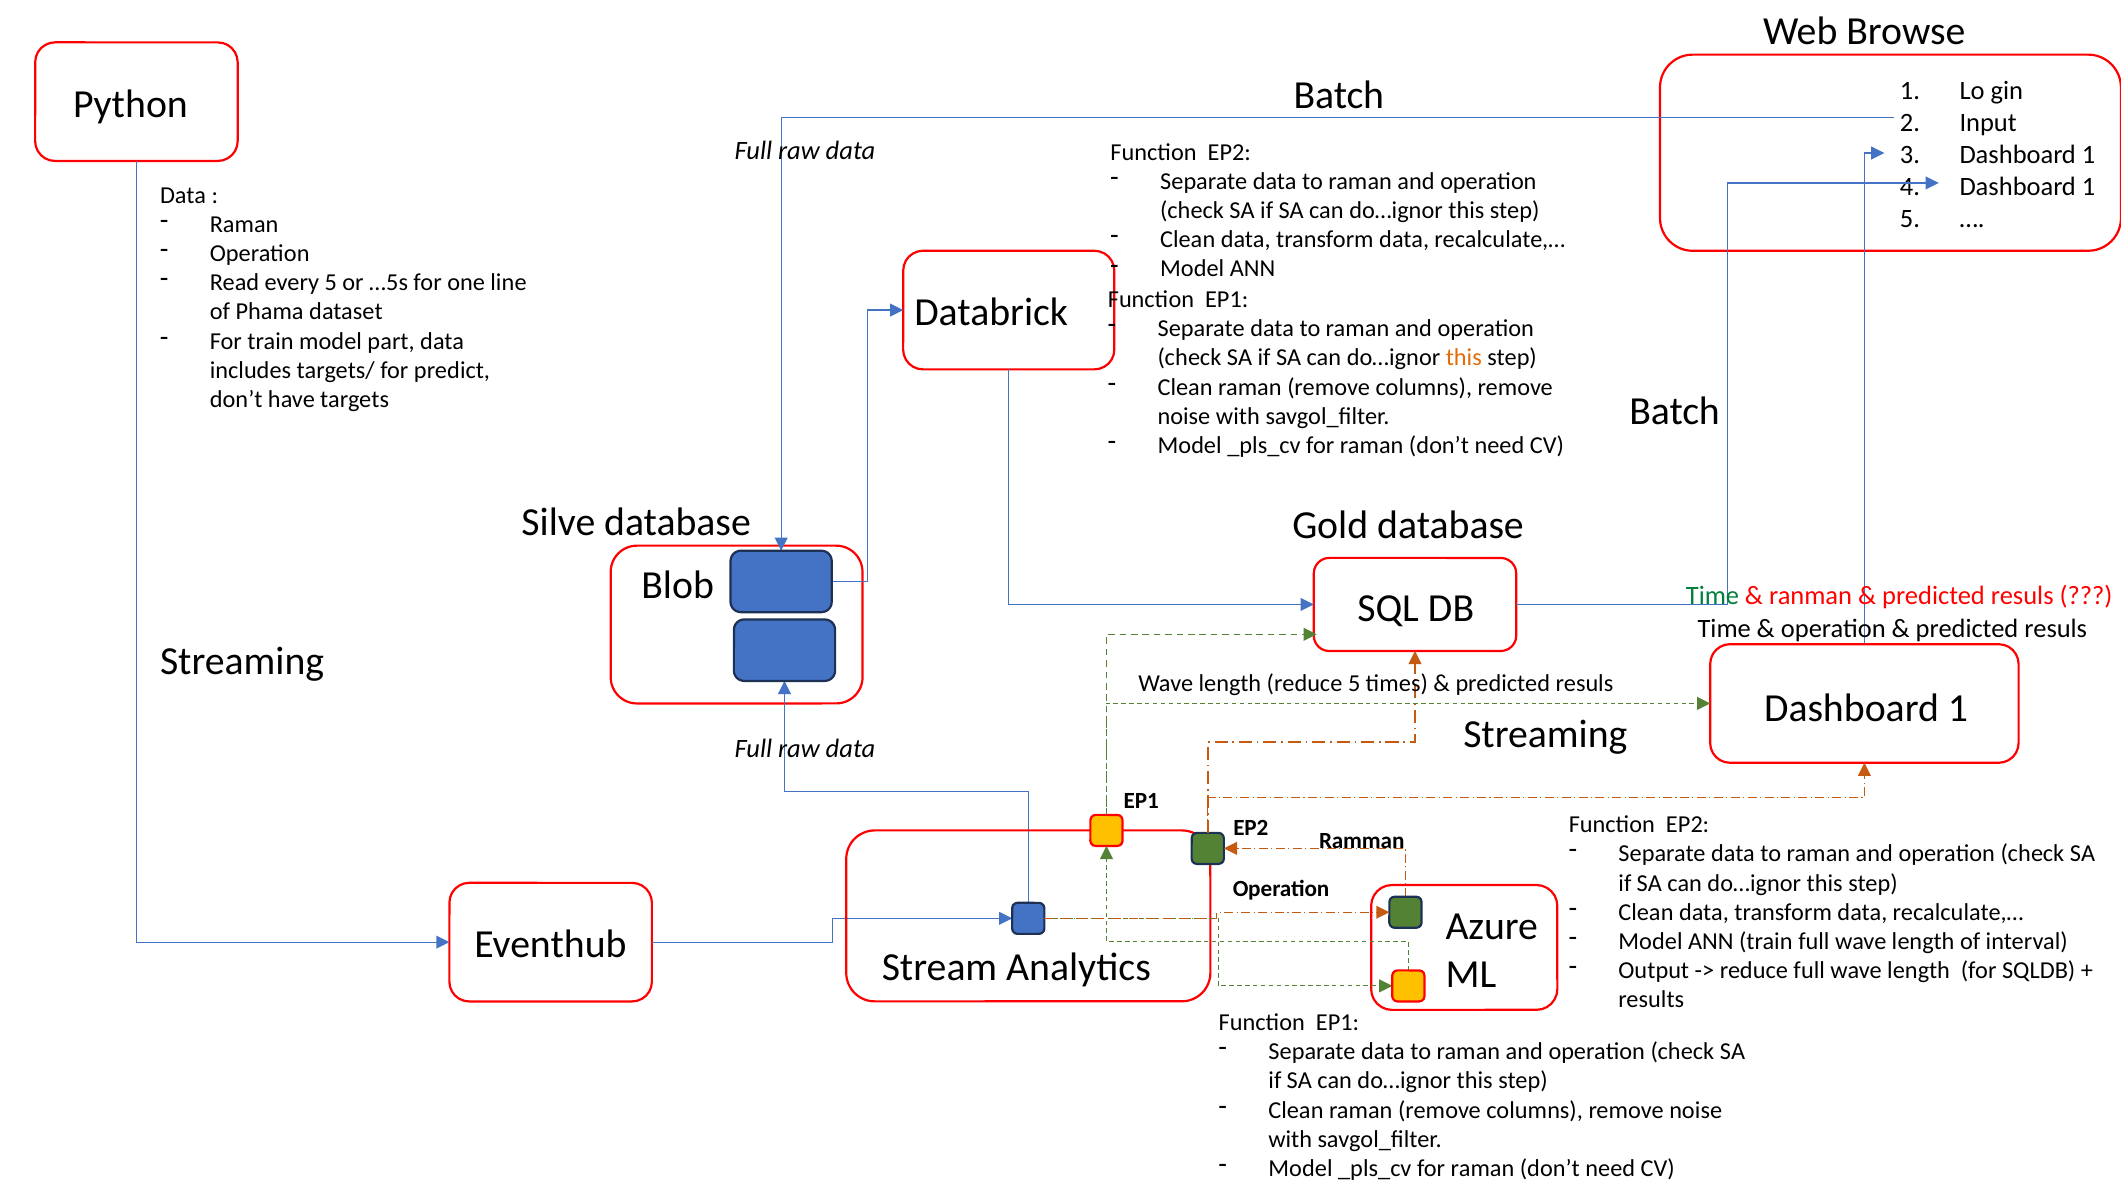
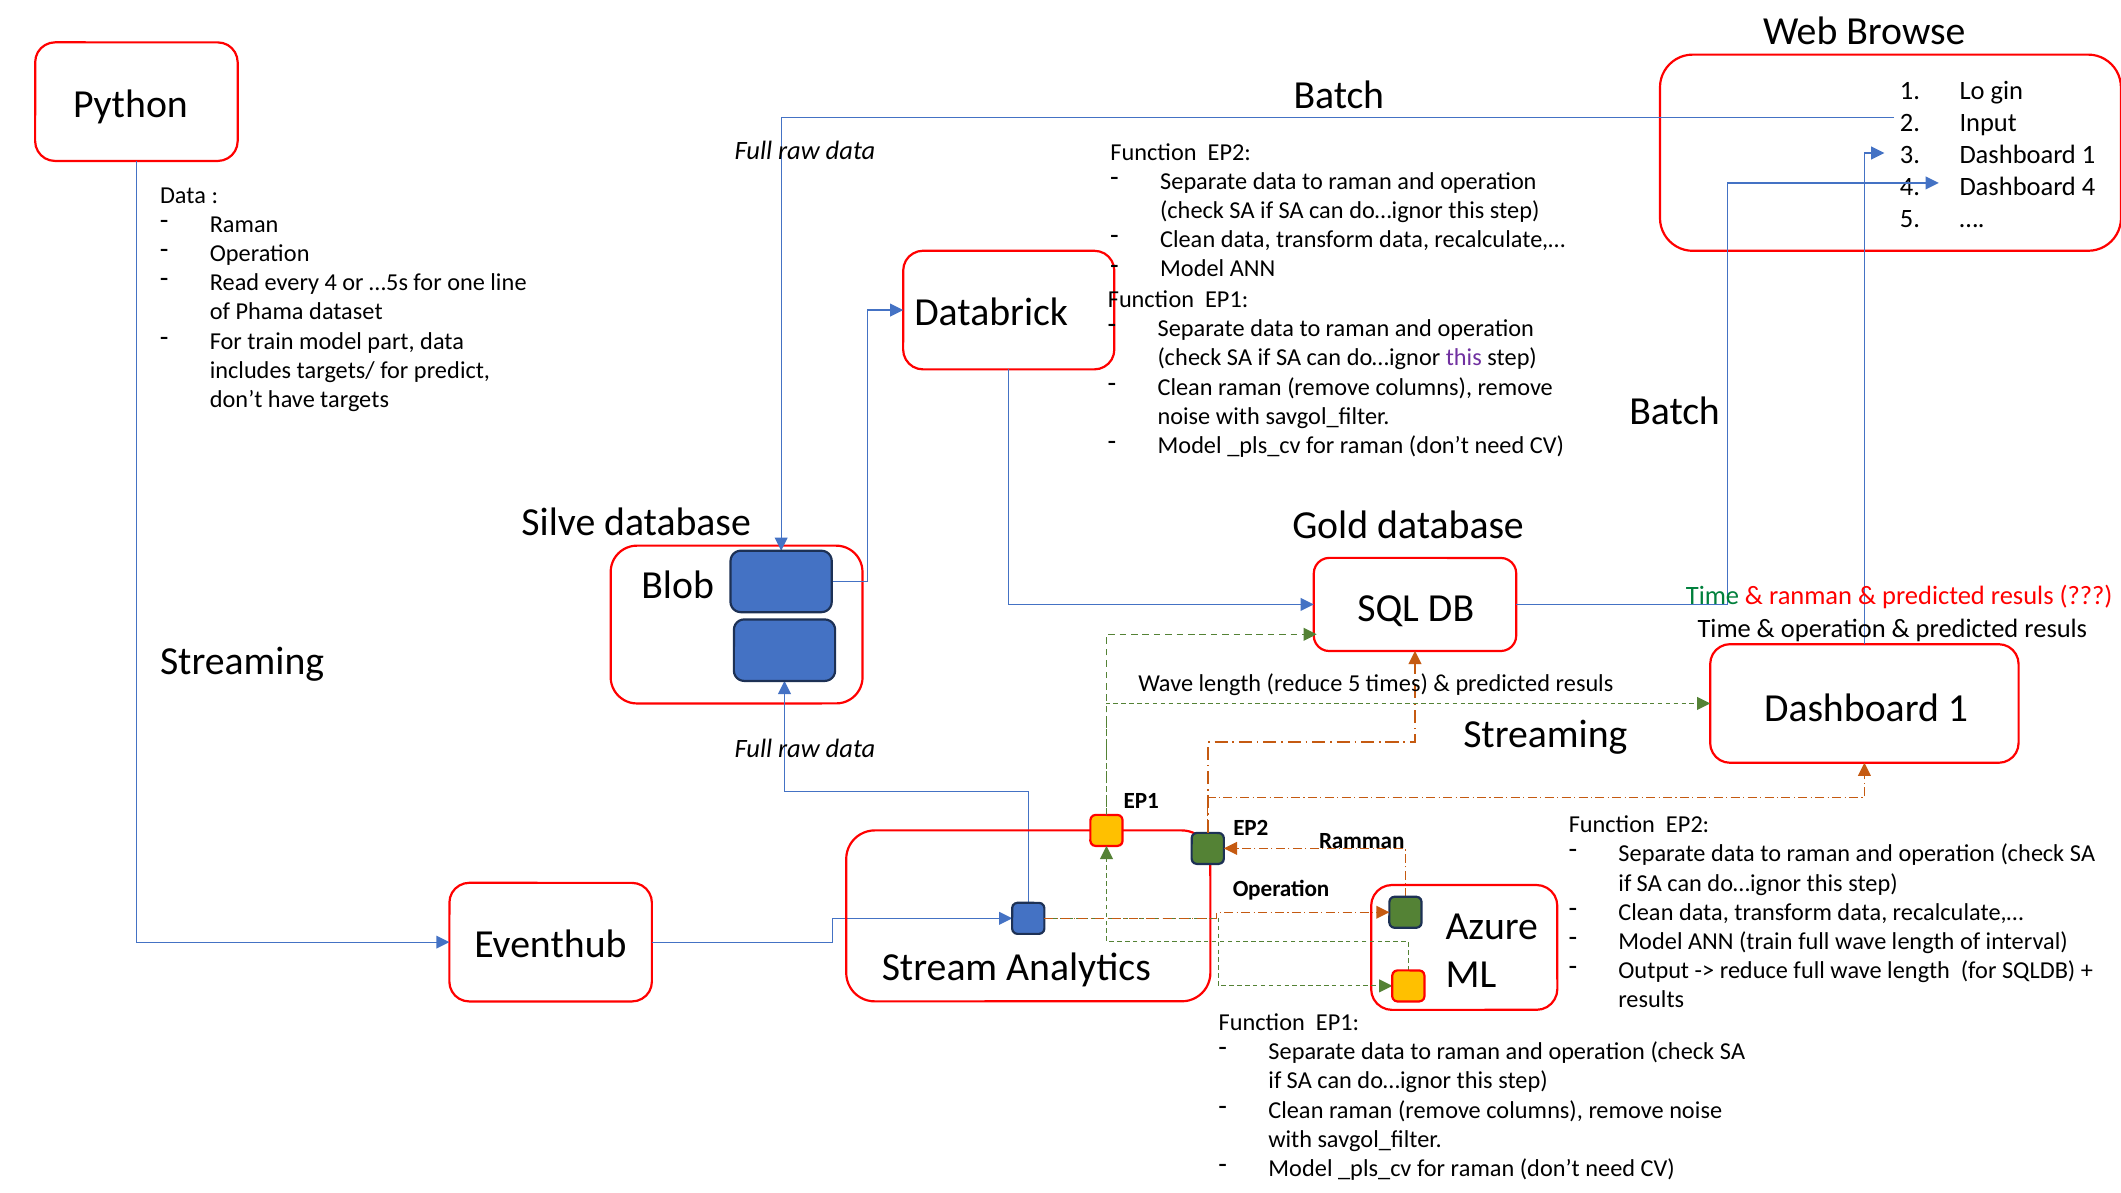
1 at (2089, 187): 1 -> 4
every 5: 5 -> 4
this at (1464, 358) colour: orange -> purple
